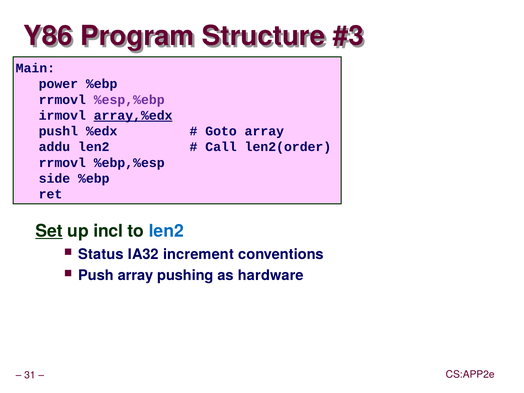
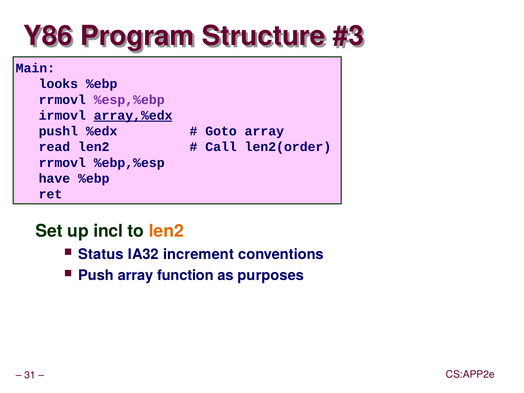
power: power -> looks
addu: addu -> read
side: side -> have
Set underline: present -> none
len2 at (166, 231) colour: blue -> orange
pushing: pushing -> function
hardware: hardware -> purposes
